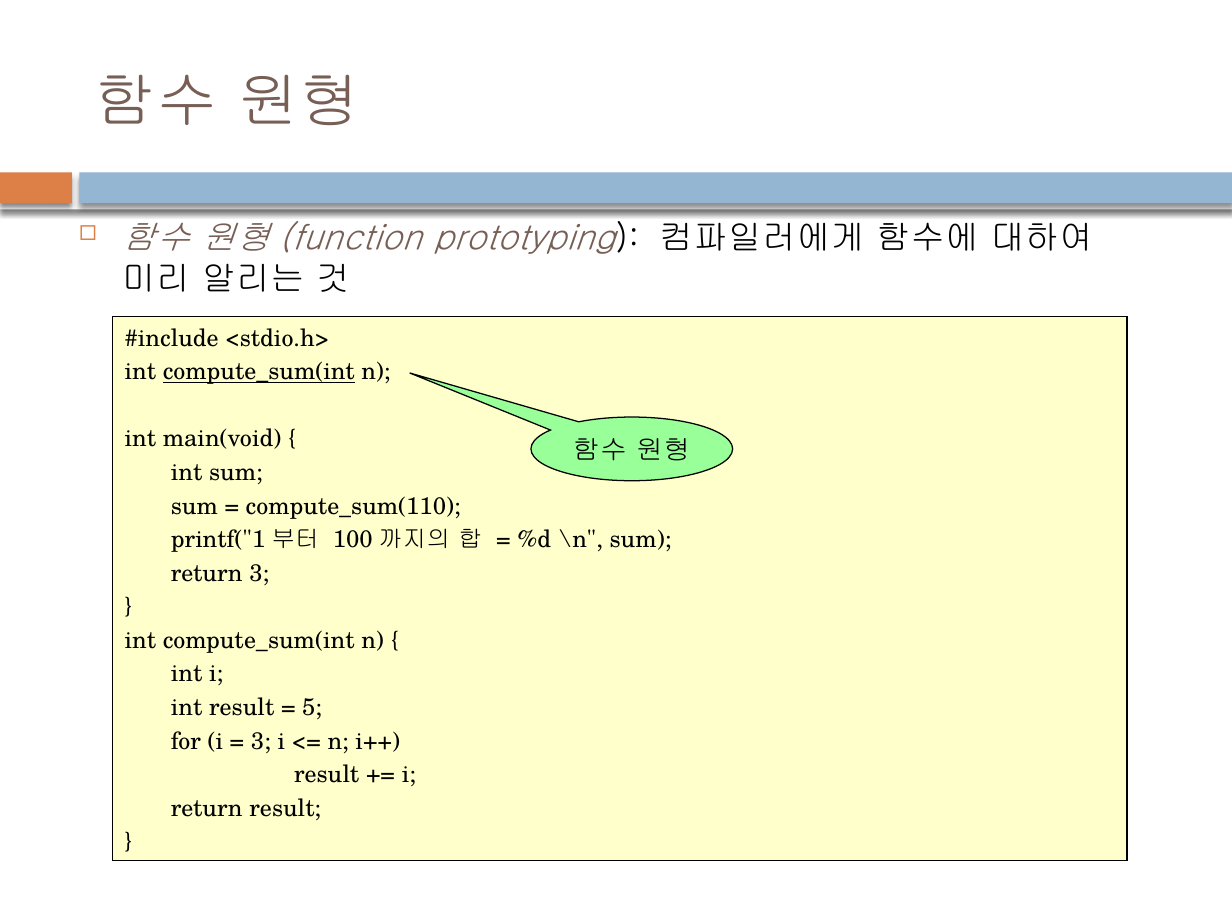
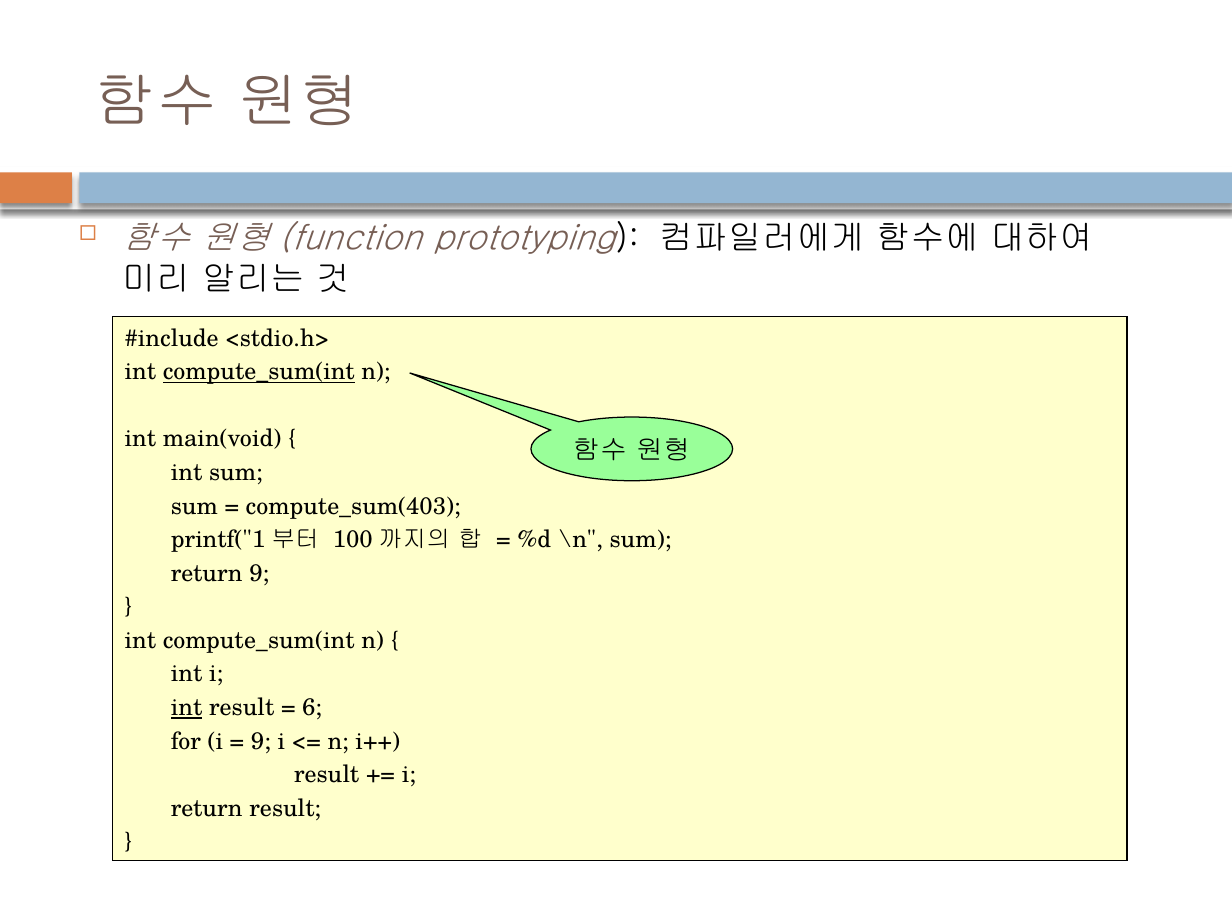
compute_sum(110: compute_sum(110 -> compute_sum(403
return 3: 3 -> 9
int at (187, 708) underline: none -> present
5: 5 -> 6
3 at (261, 741): 3 -> 9
